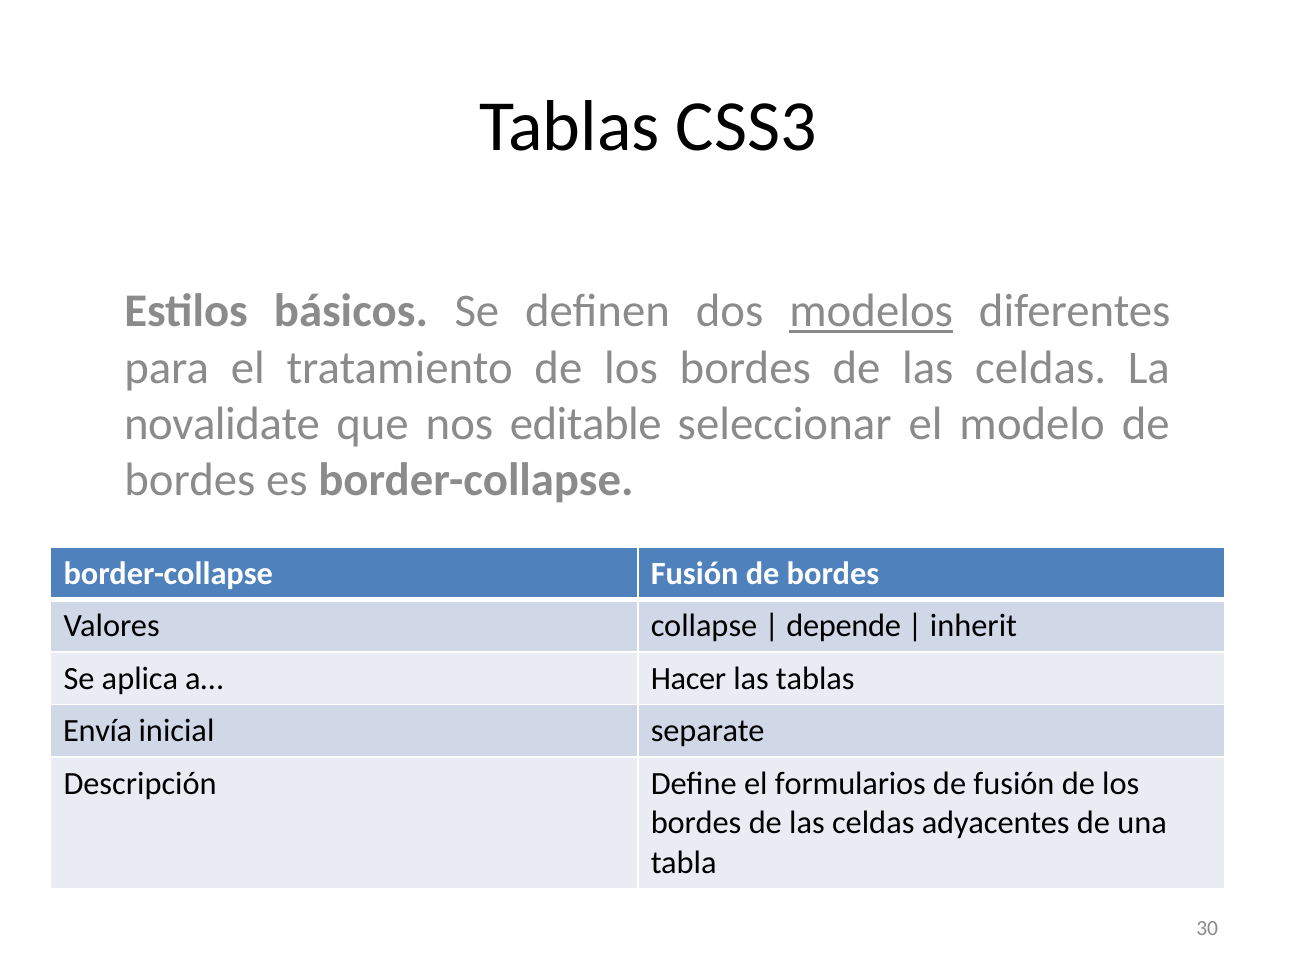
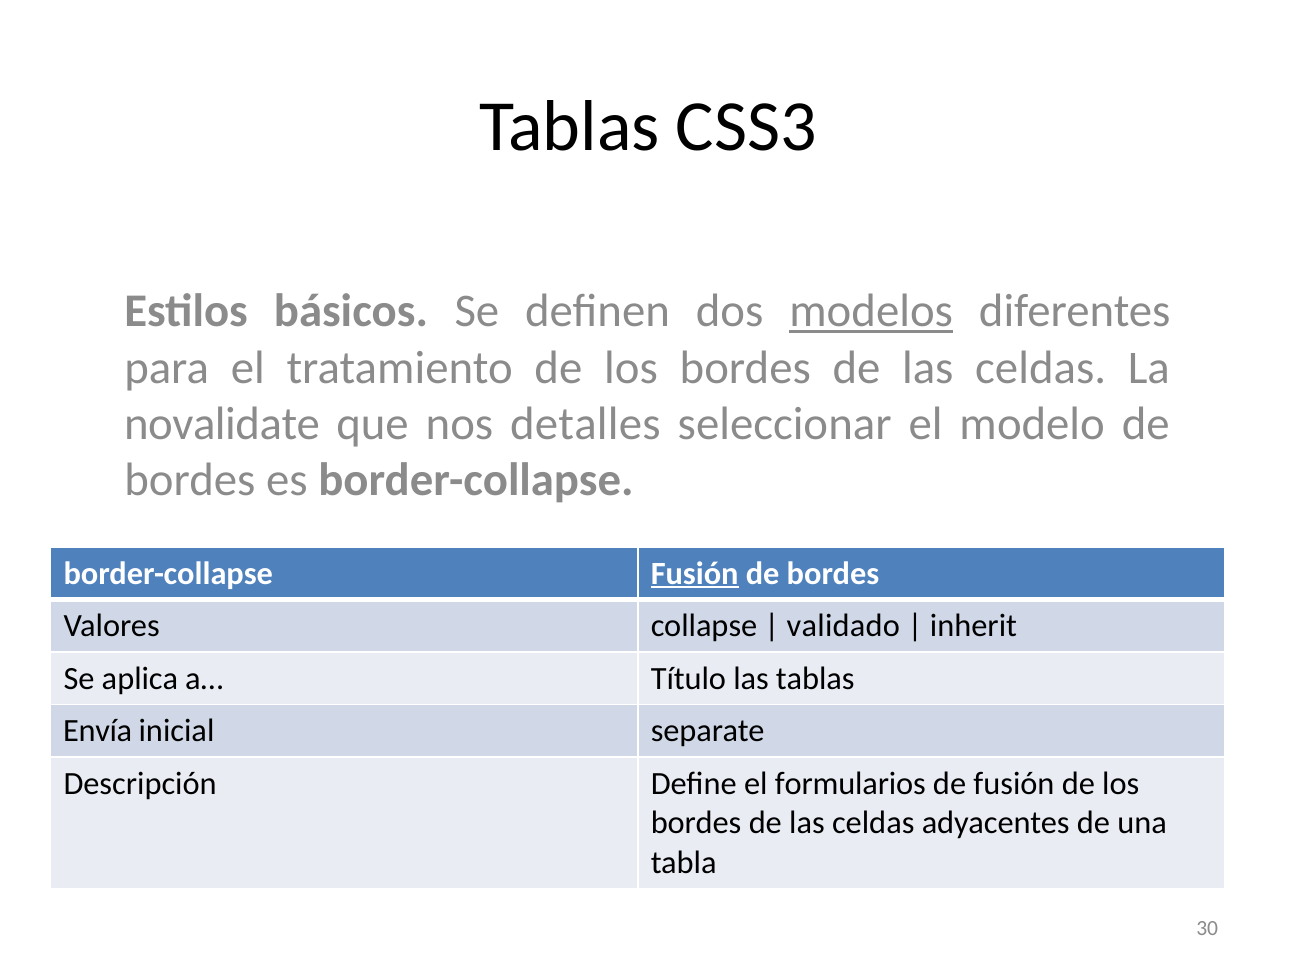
editable: editable -> detalles
Fusión at (695, 573) underline: none -> present
depende: depende -> validado
Hacer: Hacer -> Título
